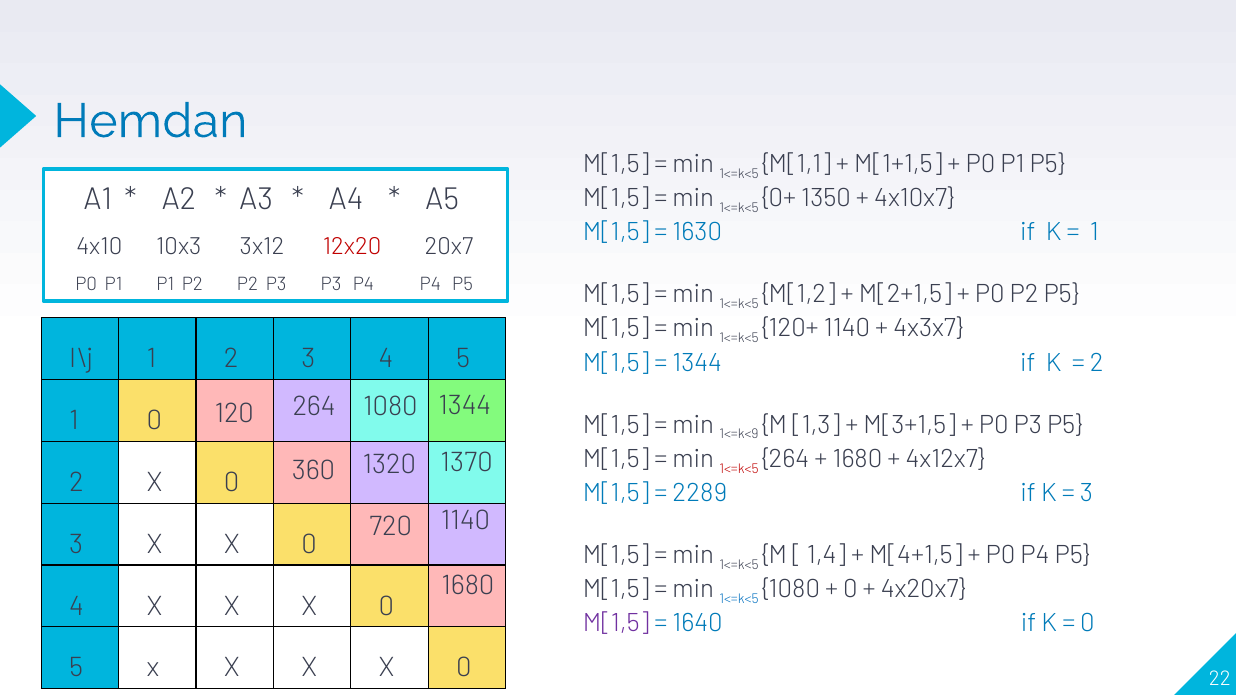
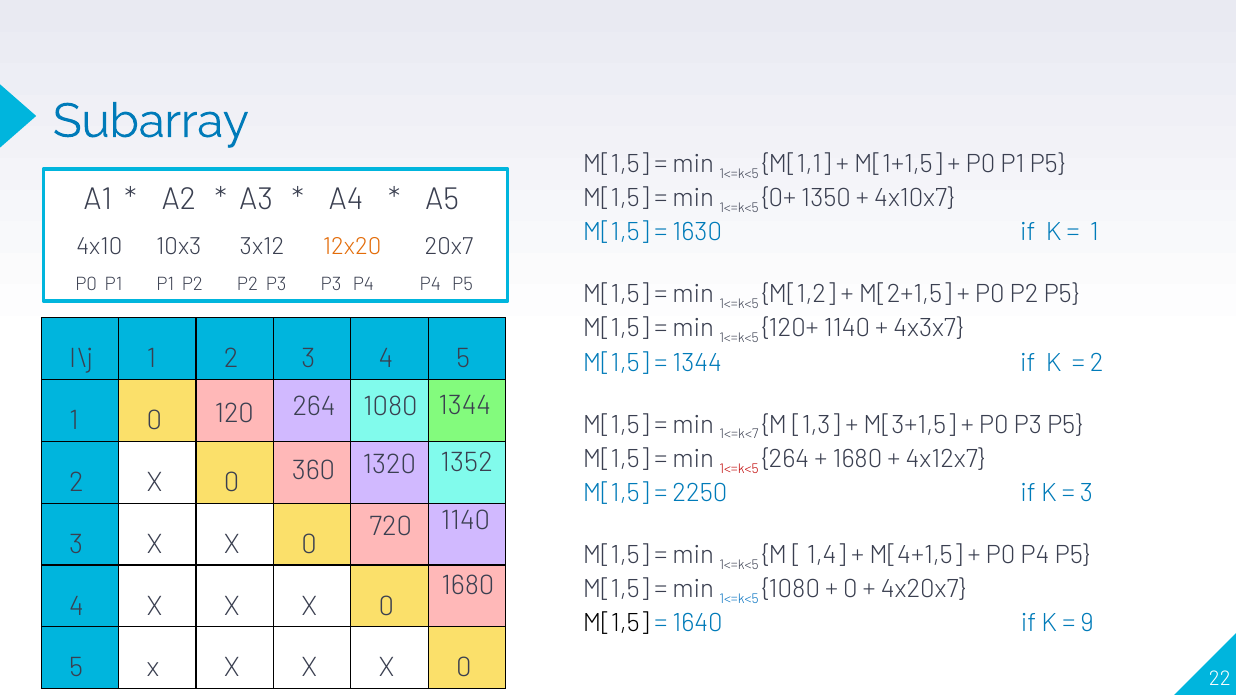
Hemdan: Hemdan -> Subarray
12x20 colour: red -> orange
1<=k<9: 1<=k<9 -> 1<=k<7
1370: 1370 -> 1352
2289: 2289 -> 2250
M[1,5 at (616, 624) colour: purple -> black
0 at (1087, 624): 0 -> 9
